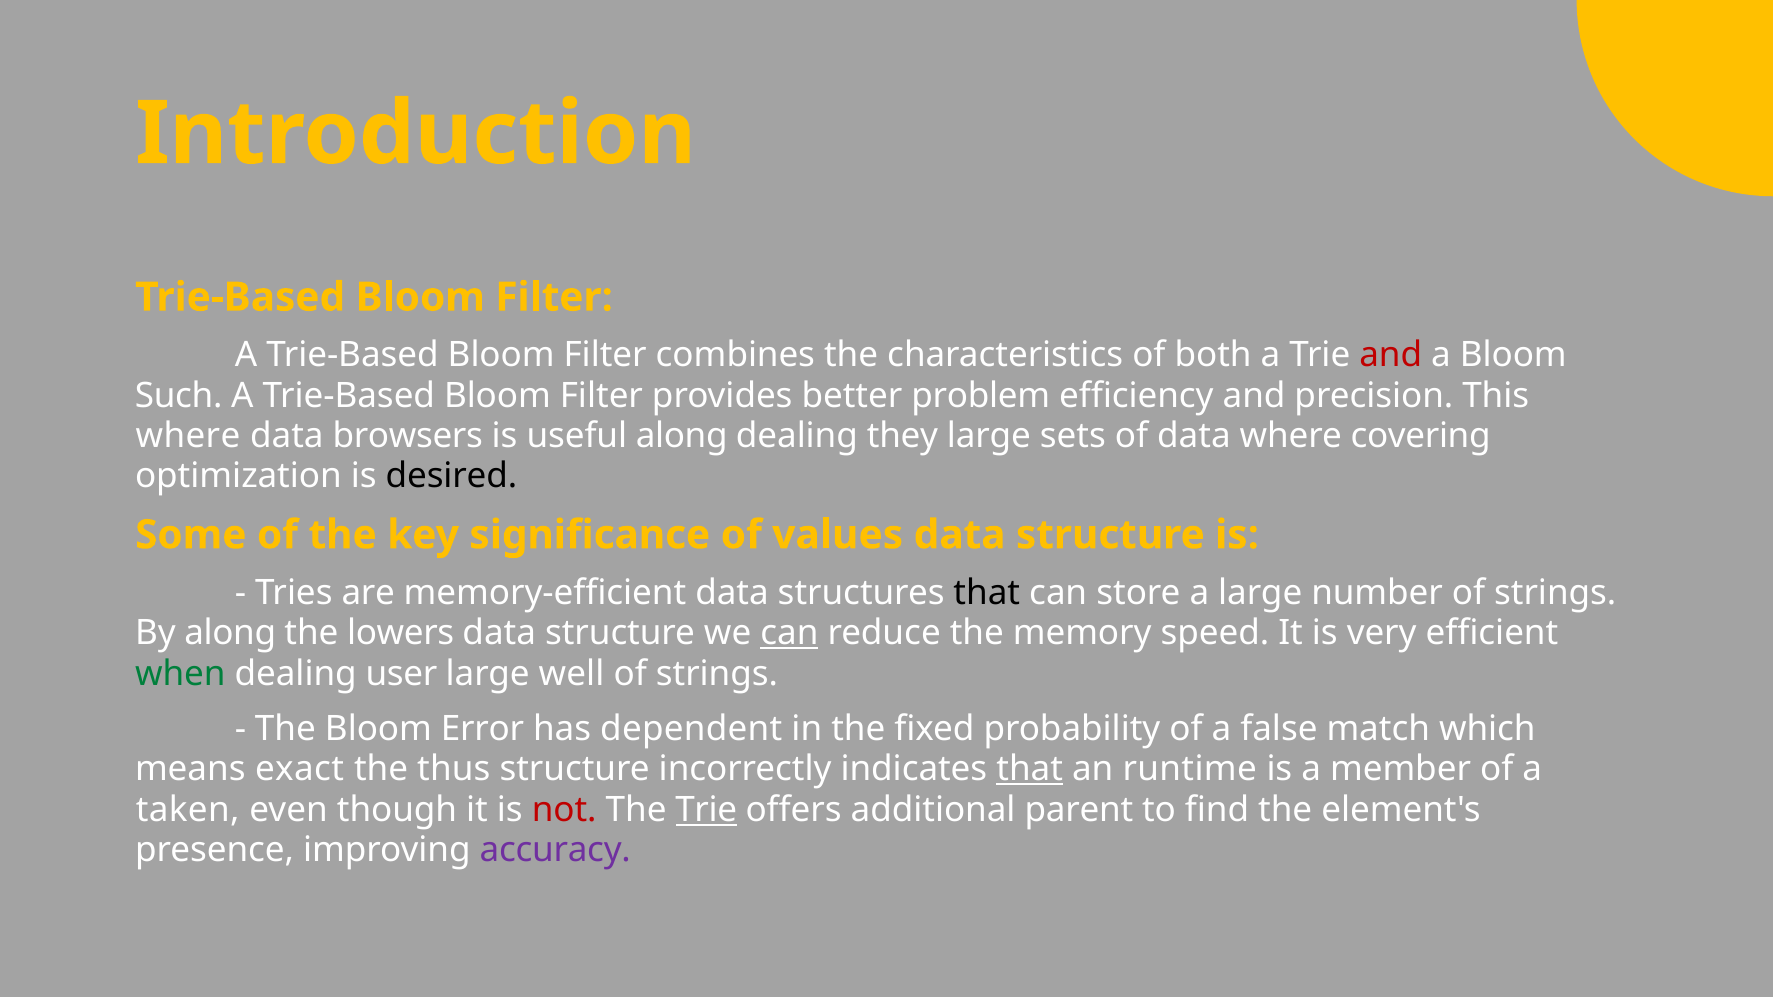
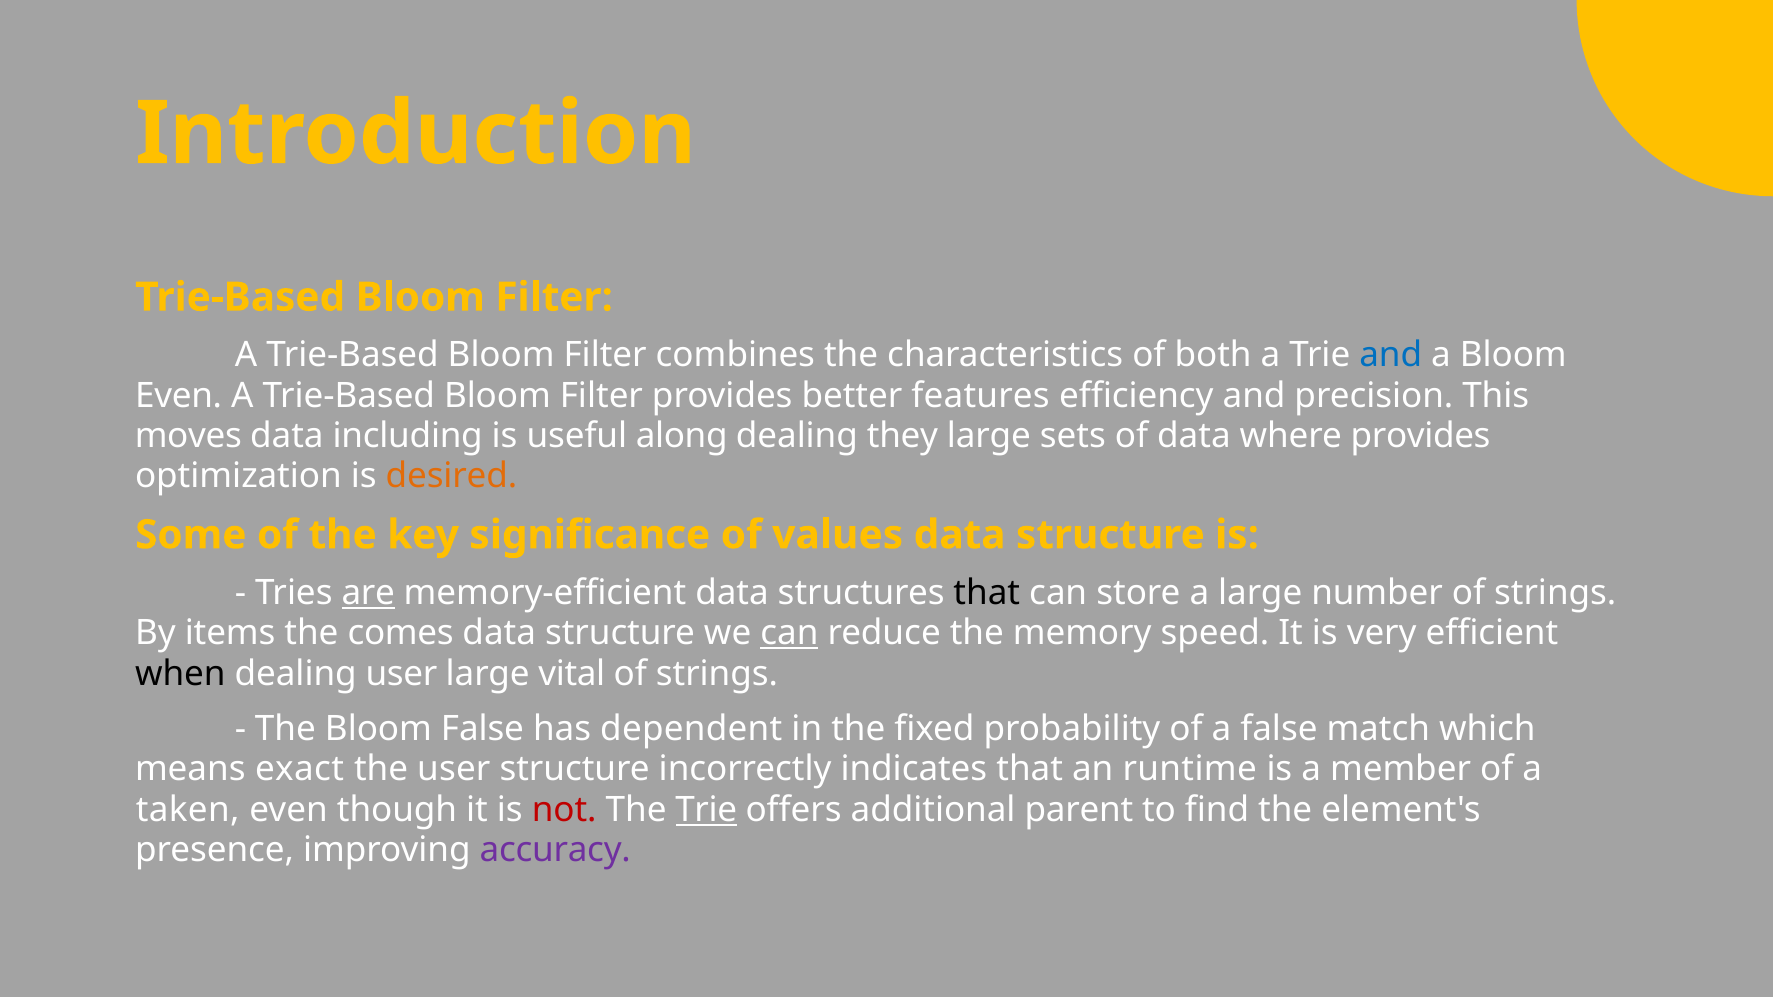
and at (1391, 355) colour: red -> blue
Such at (179, 396): Such -> Even
problem: problem -> features
where at (188, 436): where -> moves
browsers: browsers -> including
where covering: covering -> provides
desired colour: black -> orange
are underline: none -> present
By along: along -> items
lowers: lowers -> comes
when colour: green -> black
well: well -> vital
Bloom Error: Error -> False
the thus: thus -> user
that at (1030, 769) underline: present -> none
